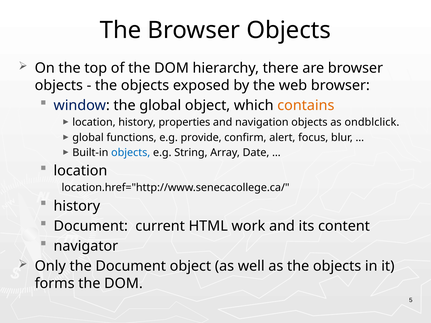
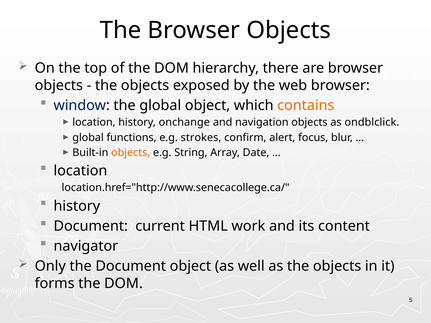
properties: properties -> onchange
provide: provide -> strokes
objects at (131, 153) colour: blue -> orange
